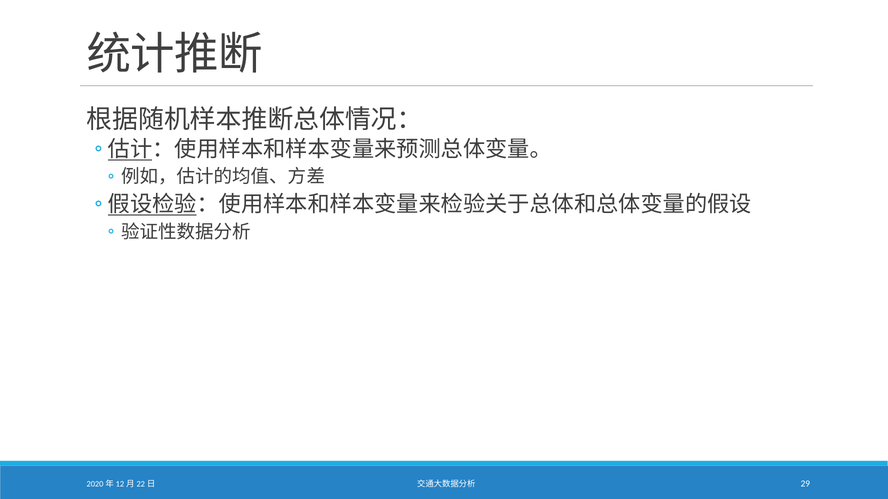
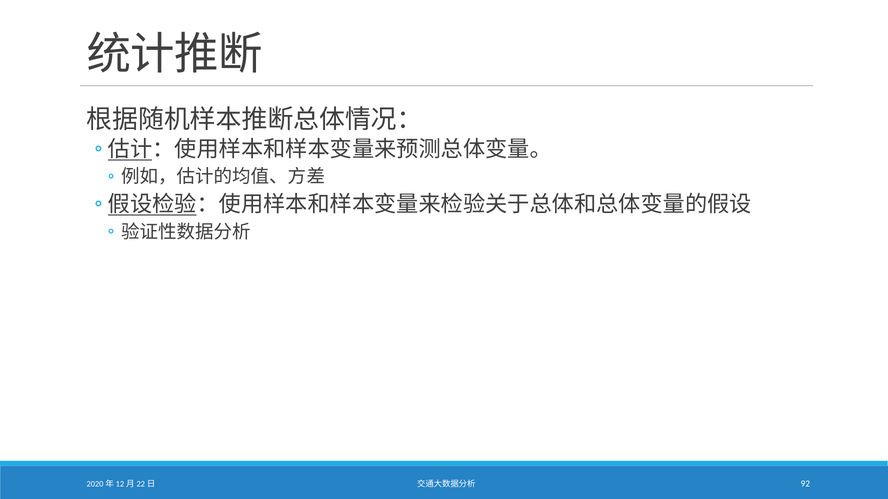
29: 29 -> 92
